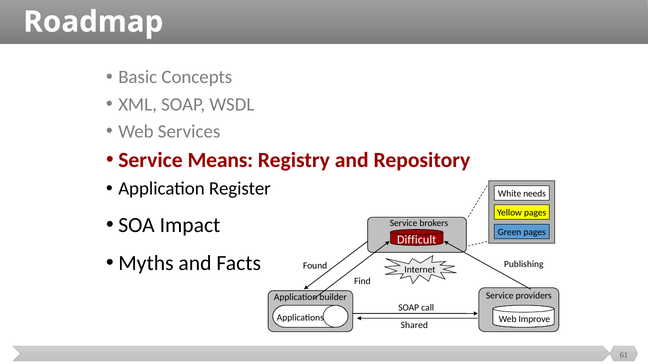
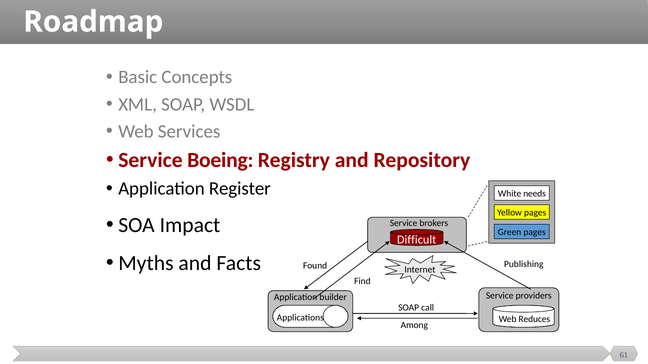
Means: Means -> Boeing
Improve: Improve -> Reduces
Shared: Shared -> Among
